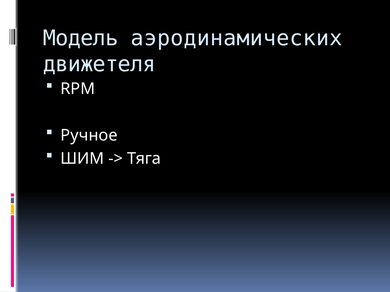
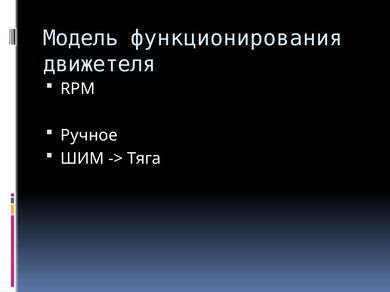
аэродинамических: аэродинамических -> функционирования
